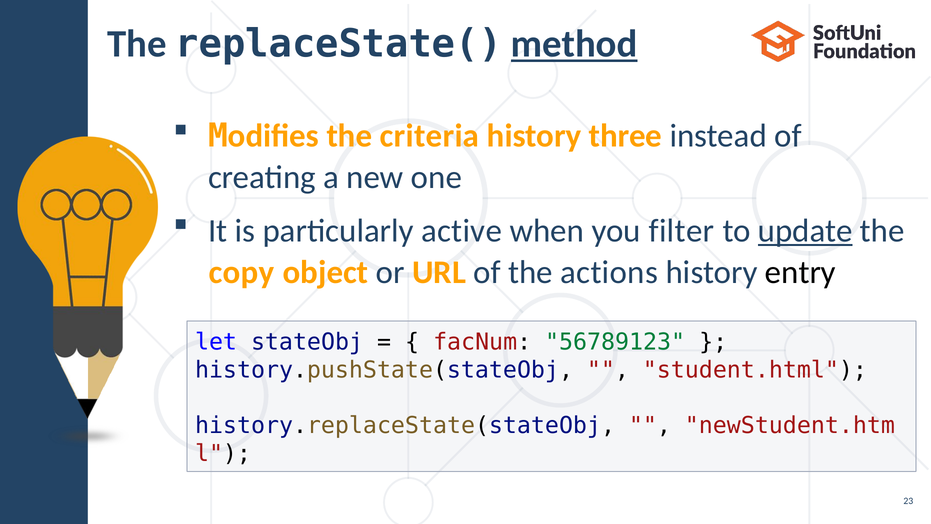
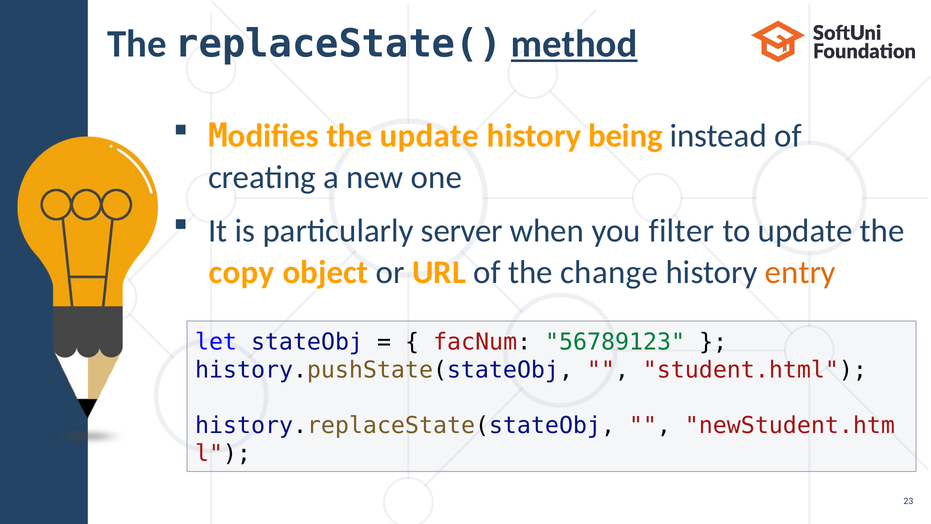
the criteria: criteria -> update
three: three -> being
active: active -> server
update at (805, 231) underline: present -> none
actions: actions -> change
entry colour: black -> orange
